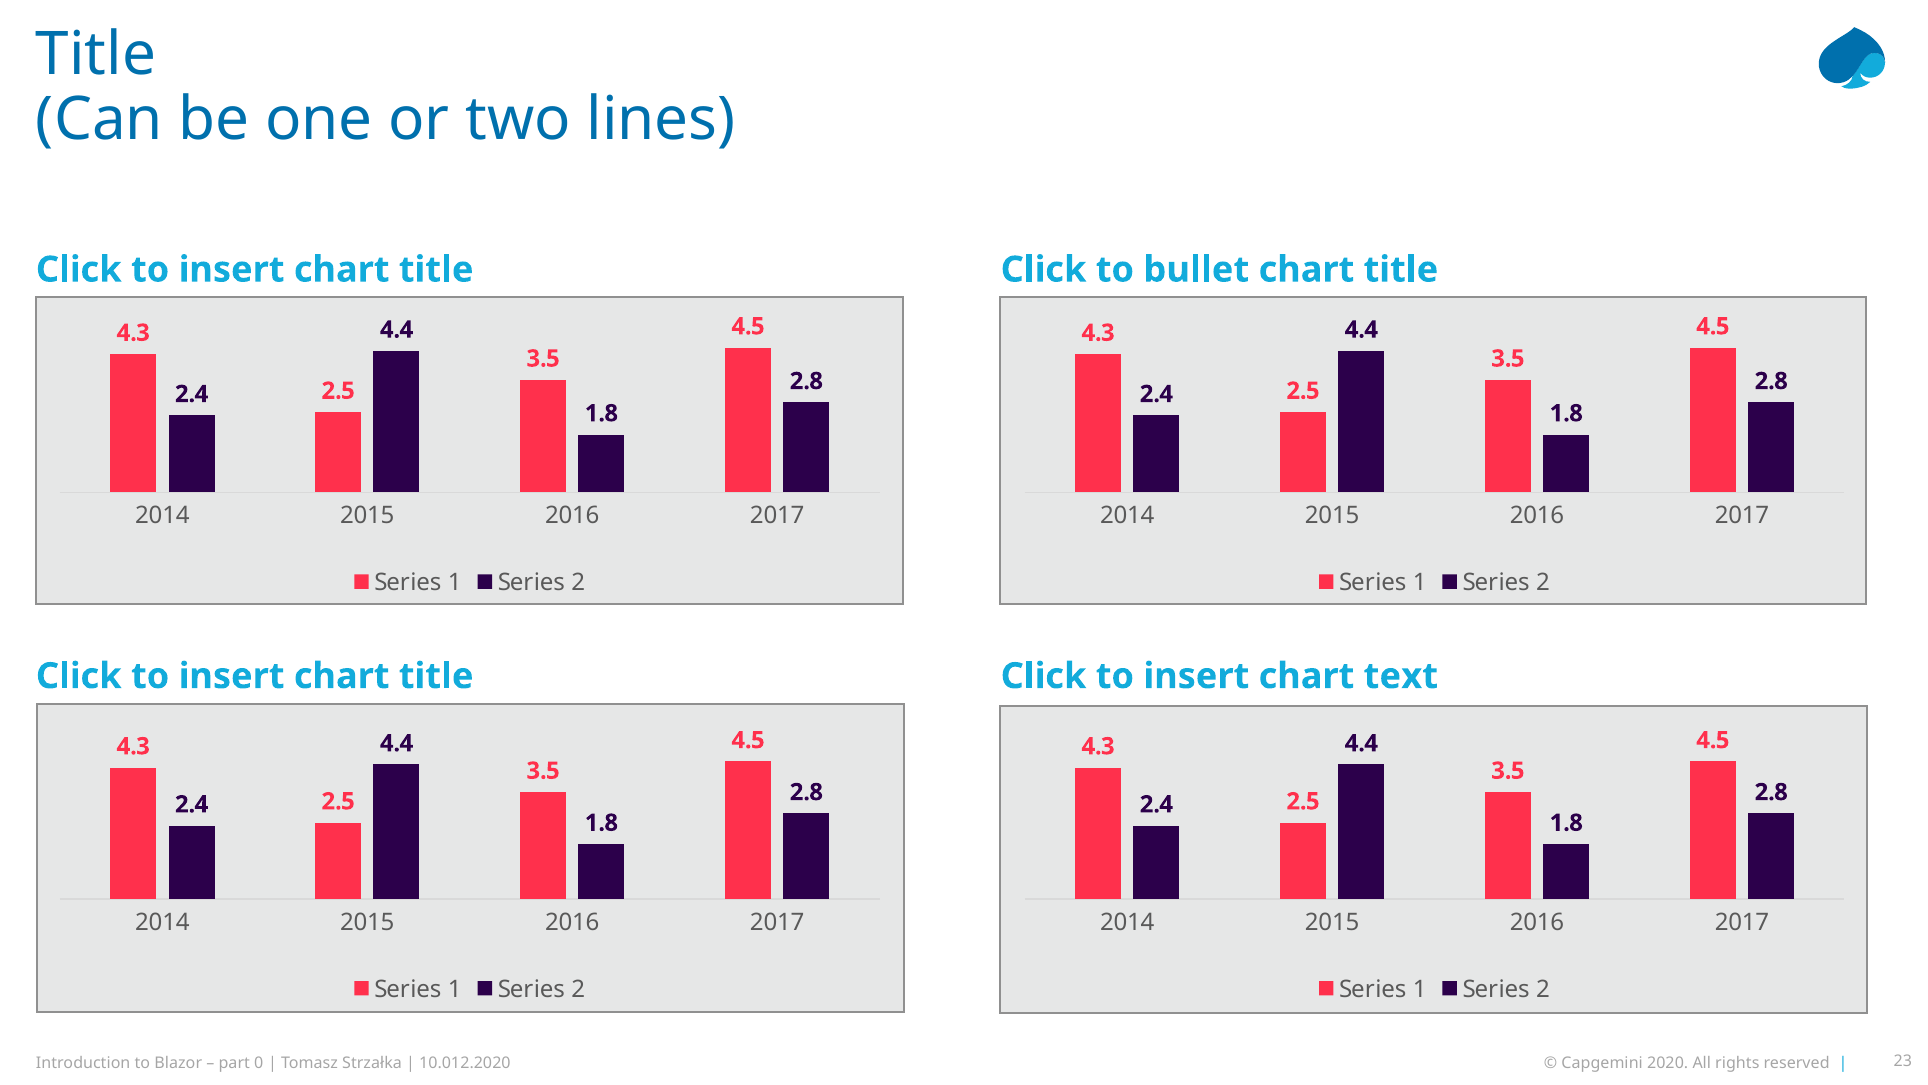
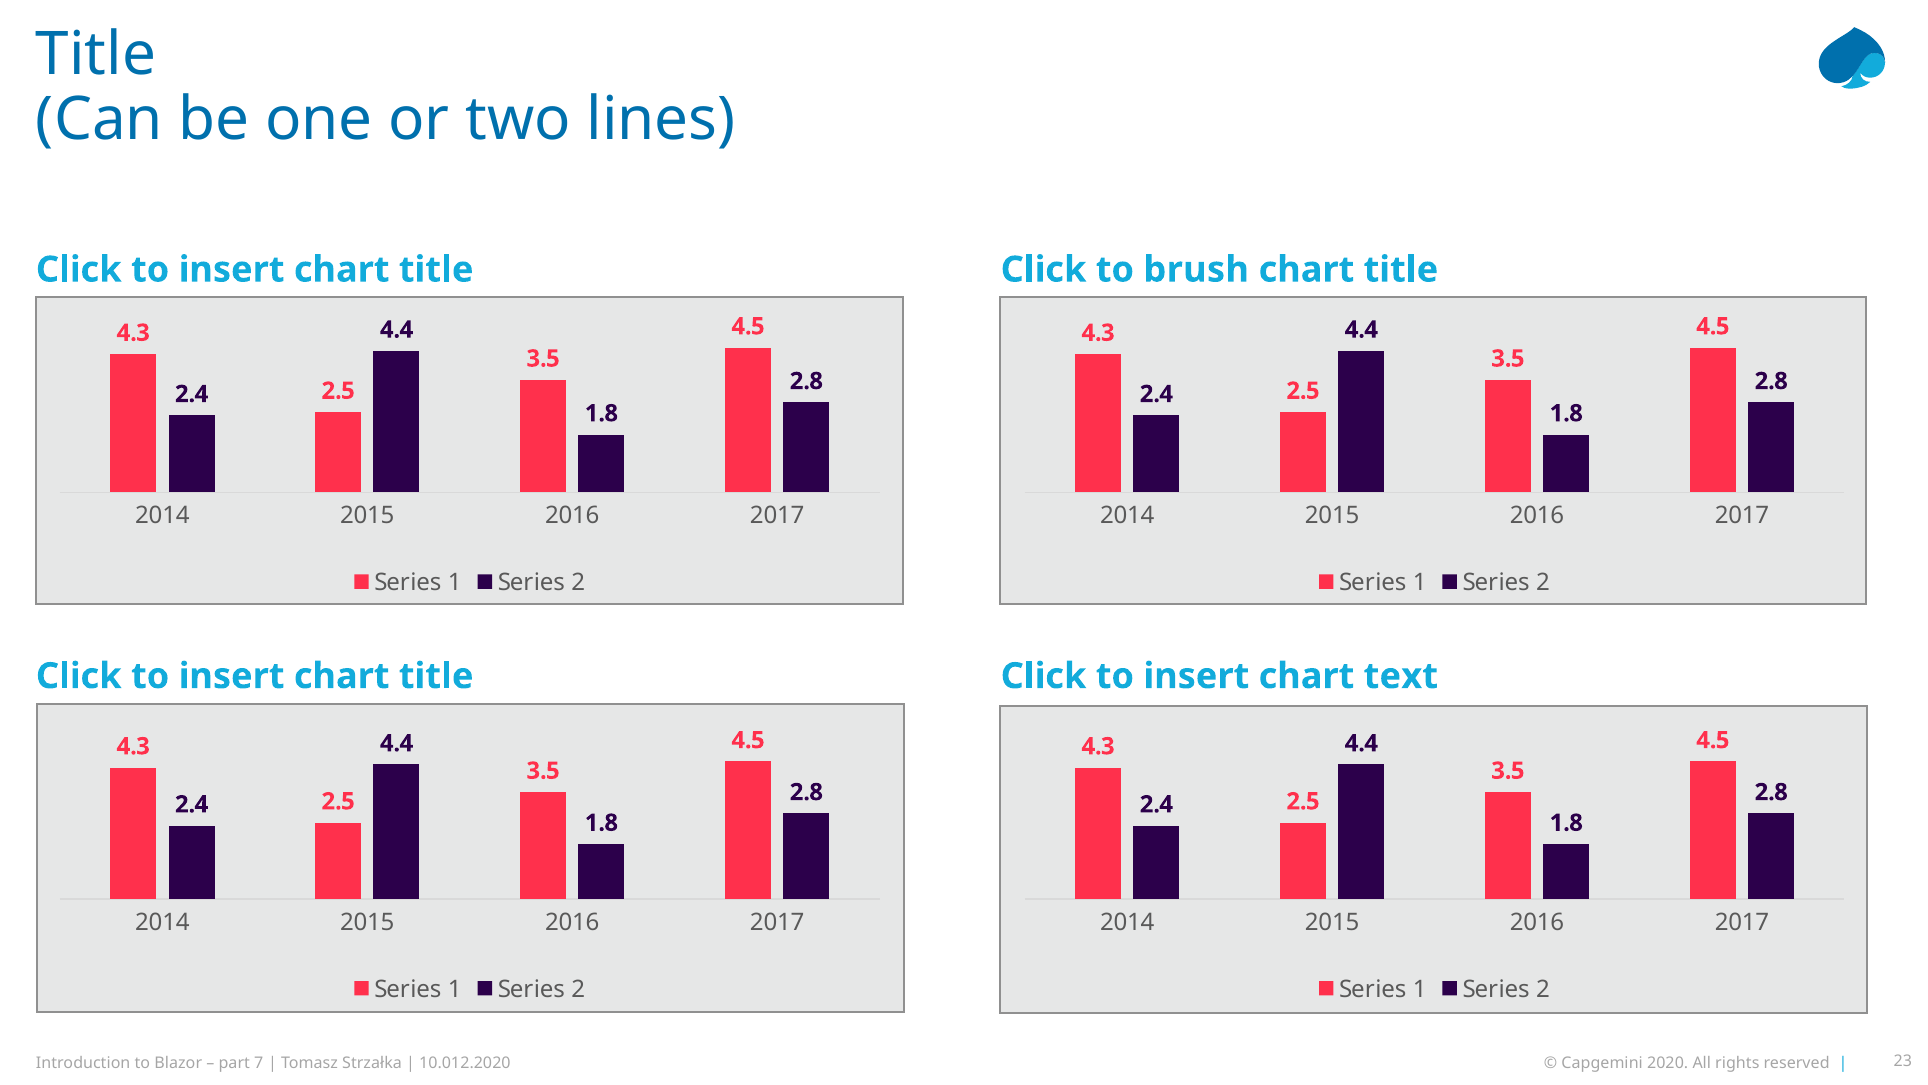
bullet: bullet -> brush
0: 0 -> 7
